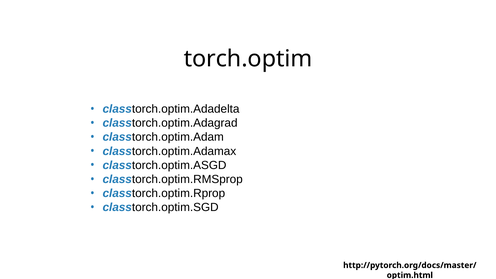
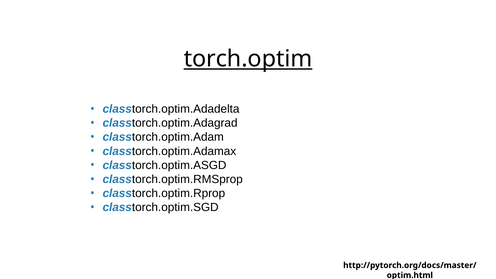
torch.optim underline: none -> present
